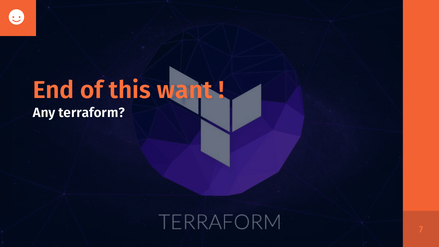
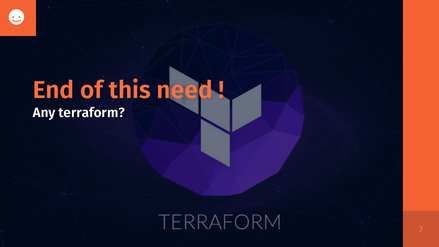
want: want -> need
